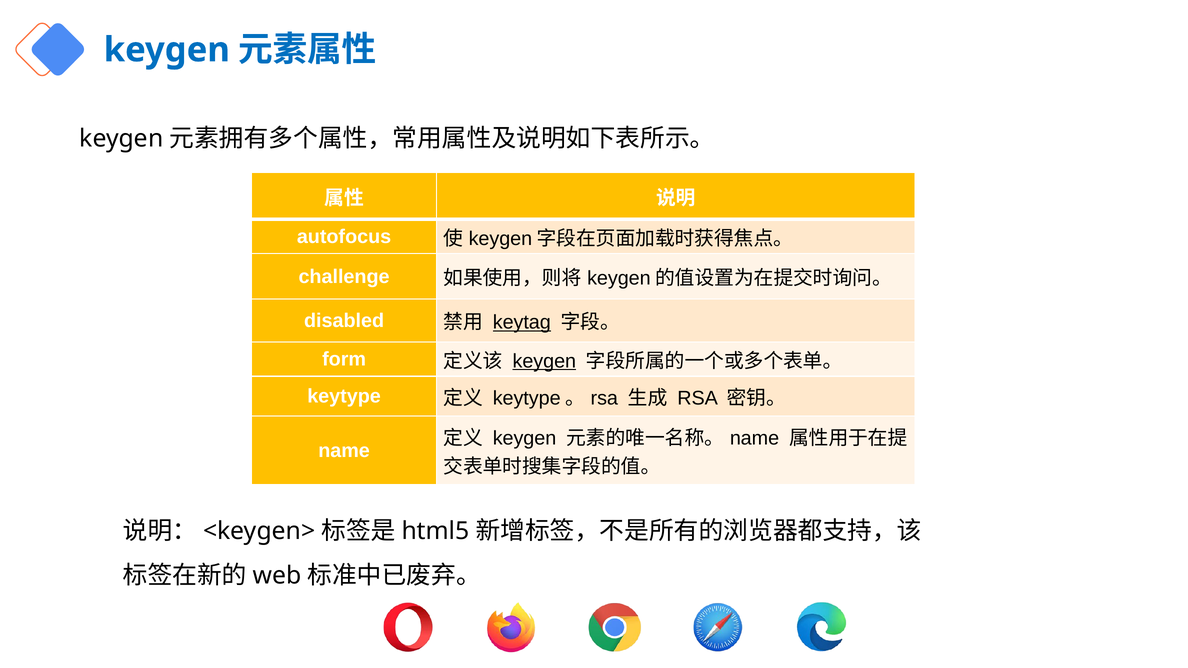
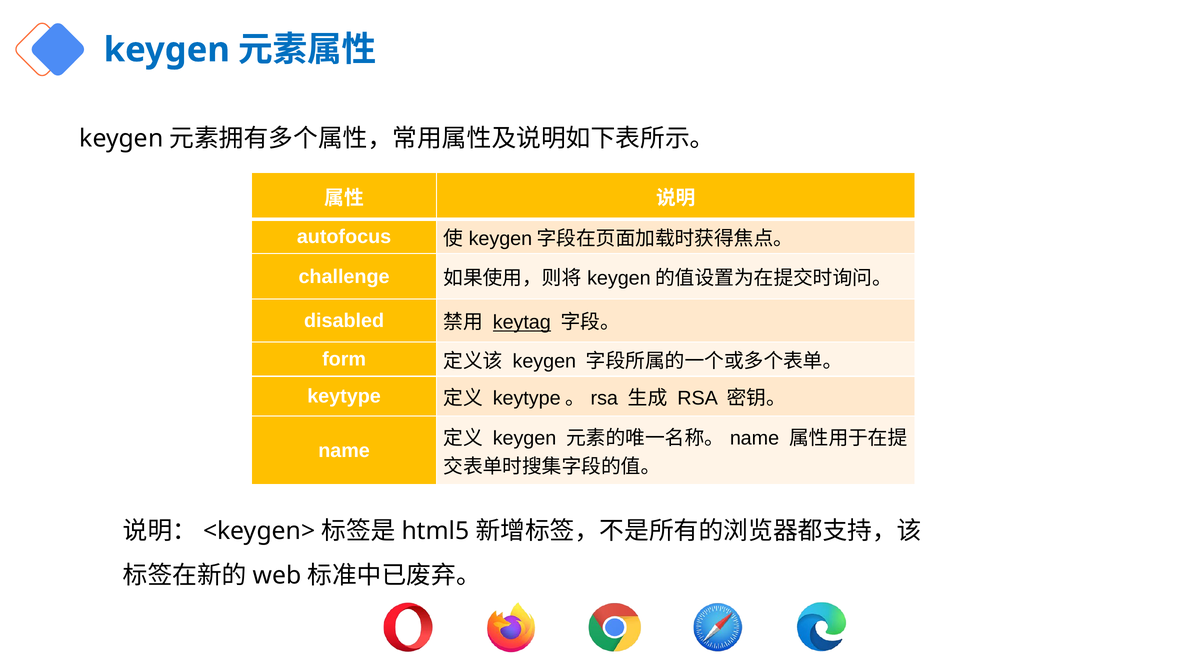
keygen at (544, 361) underline: present -> none
